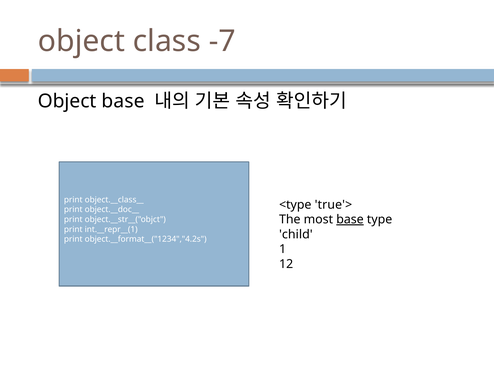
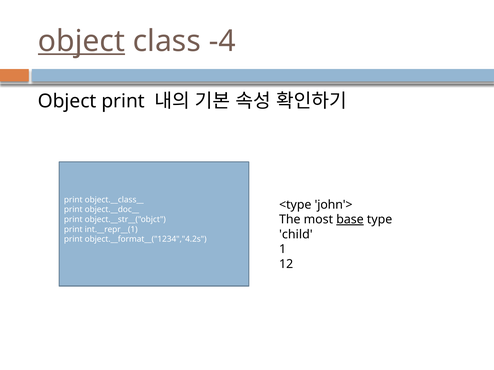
object at (81, 41) underline: none -> present
-7: -7 -> -4
Object base: base -> print
true'>: true'> -> john'>
